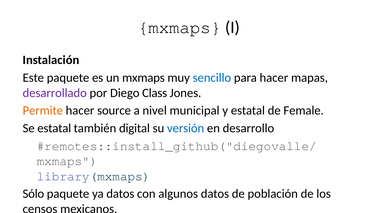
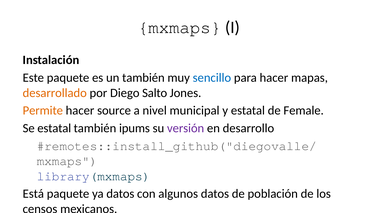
un mxmaps: mxmaps -> también
desarrollado colour: purple -> orange
Class: Class -> Salto
digital: digital -> ipums
versión colour: blue -> purple
Sólo: Sólo -> Está
